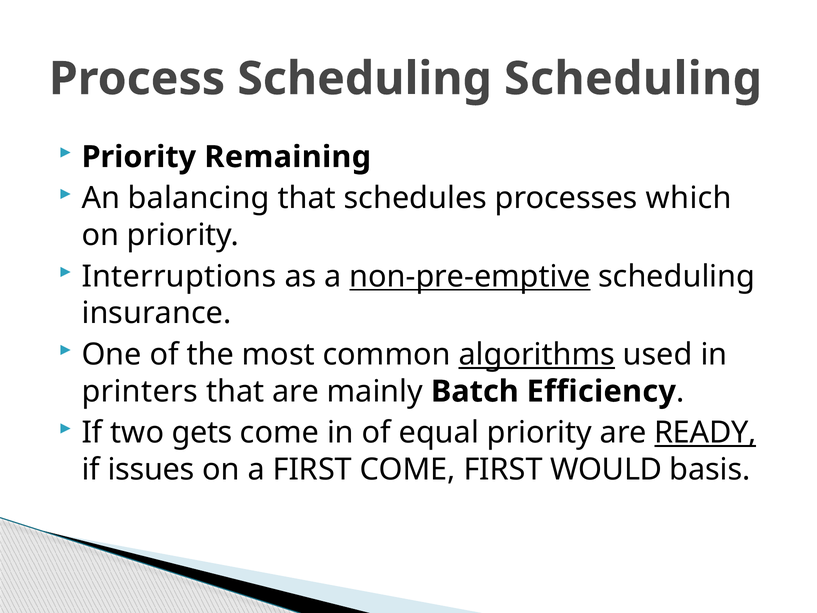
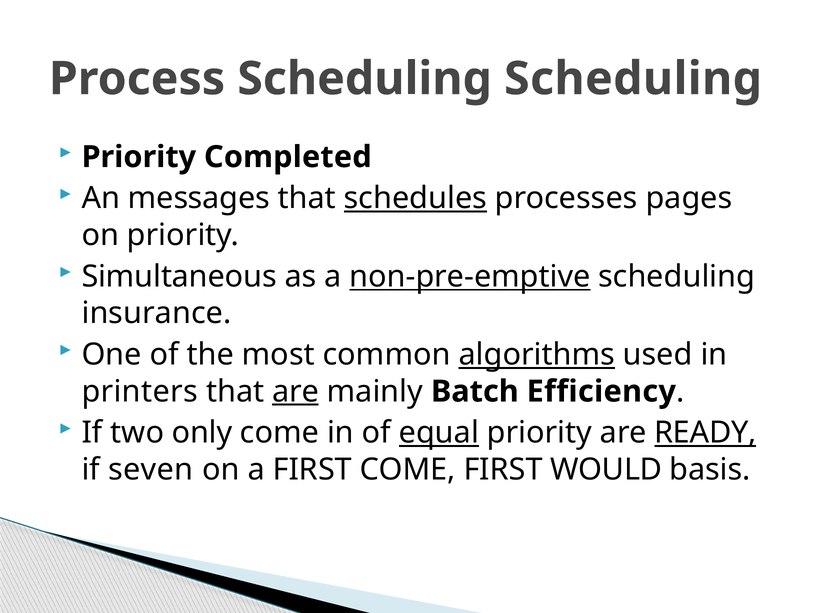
Remaining: Remaining -> Completed
balancing: balancing -> messages
schedules underline: none -> present
which: which -> pages
Interruptions: Interruptions -> Simultaneous
are at (296, 391) underline: none -> present
gets: gets -> only
equal underline: none -> present
issues: issues -> seven
